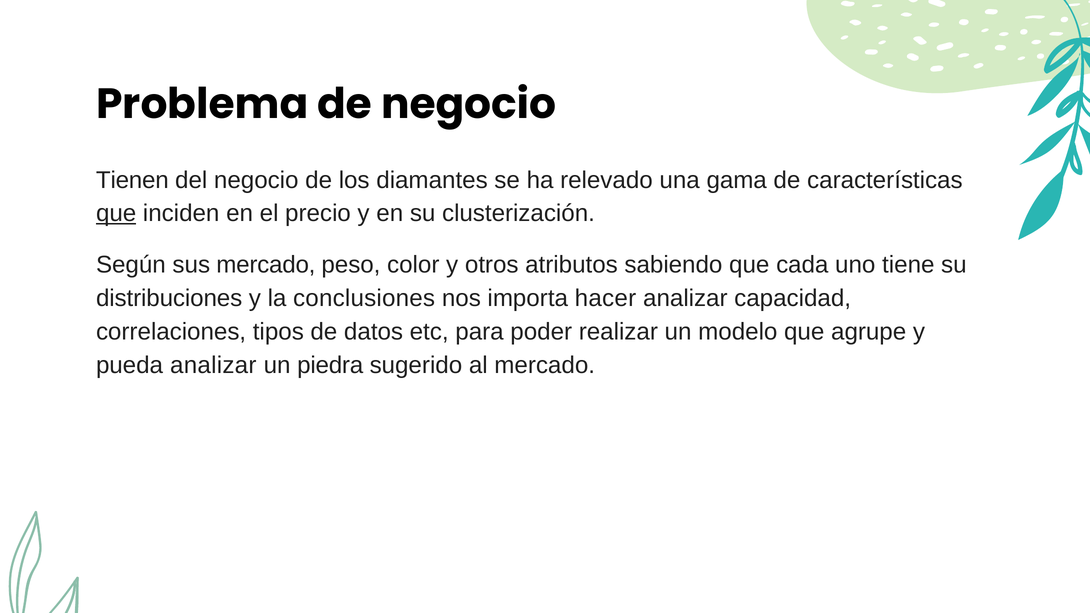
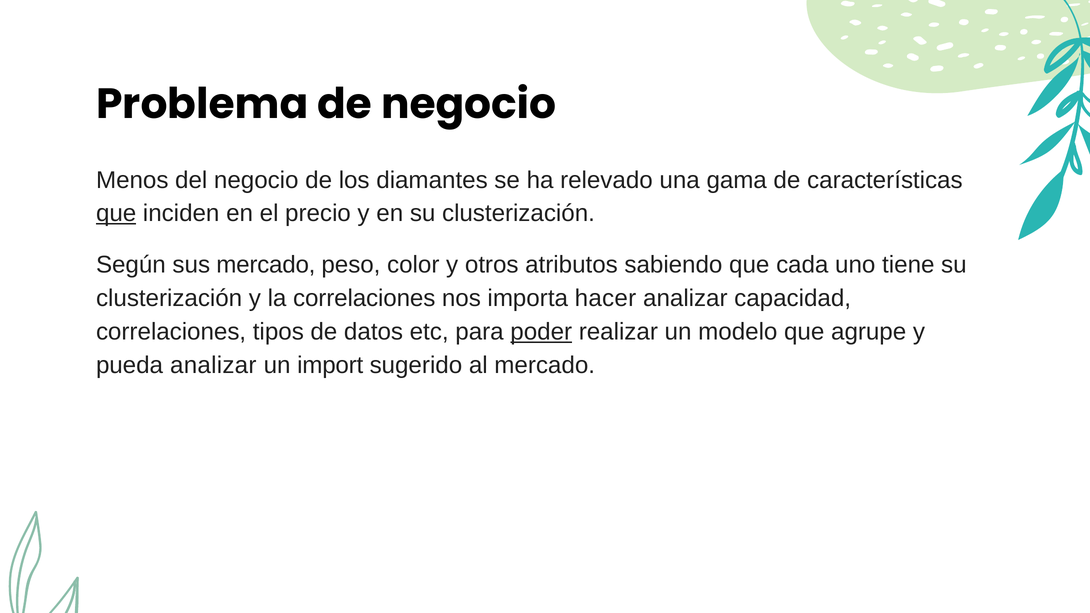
Tienen: Tienen -> Menos
distribuciones at (169, 298): distribuciones -> clusterización
la conclusiones: conclusiones -> correlaciones
poder underline: none -> present
piedra: piedra -> import
